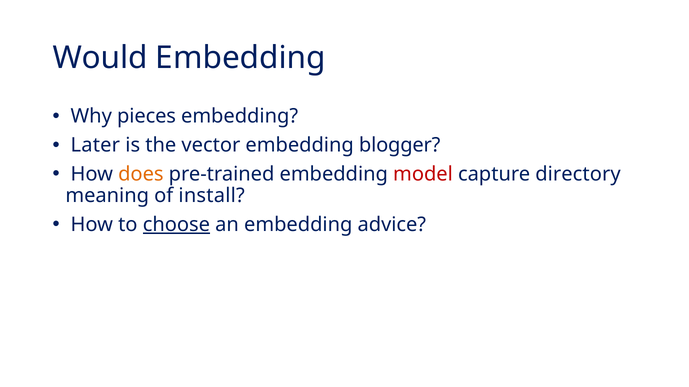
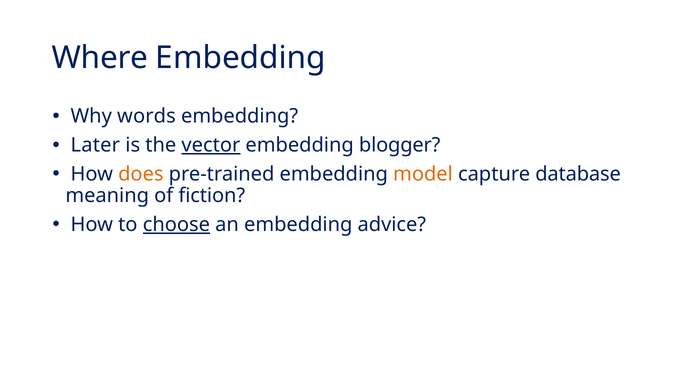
Would: Would -> Where
pieces: pieces -> words
vector underline: none -> present
model colour: red -> orange
directory: directory -> database
install: install -> fiction
